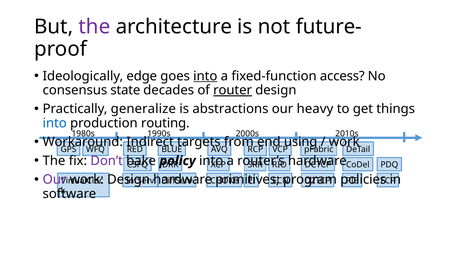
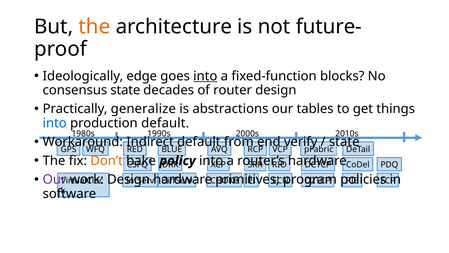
the at (94, 27) colour: purple -> orange
access: access -> blocks
router underline: present -> none
heavy: heavy -> tables
production routing: routing -> default
targets at (199, 142): targets -> default
using: using -> verify
work at (344, 142): work -> state
Don’t colour: purple -> orange
